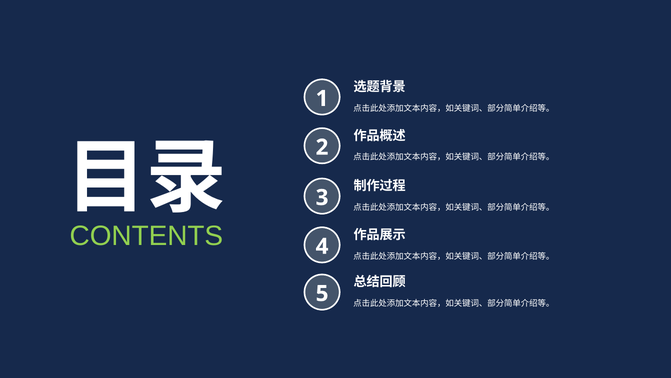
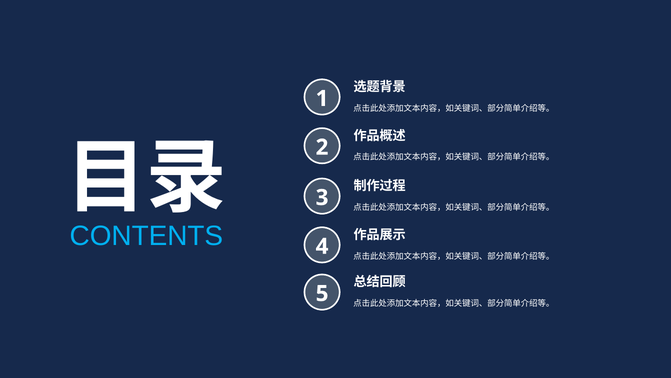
CONTENTS colour: light green -> light blue
